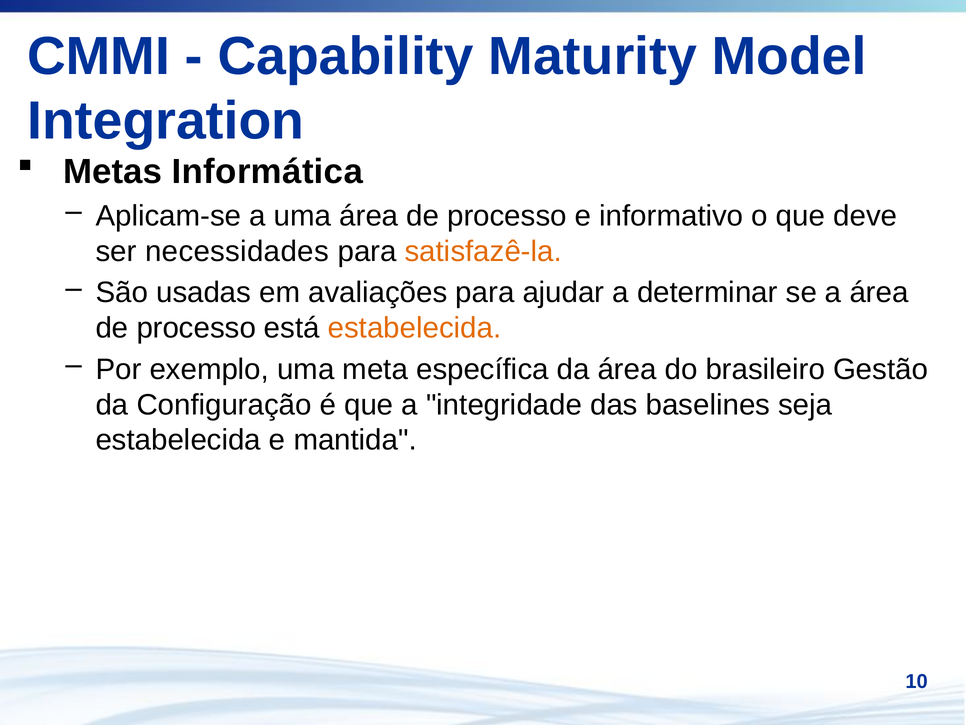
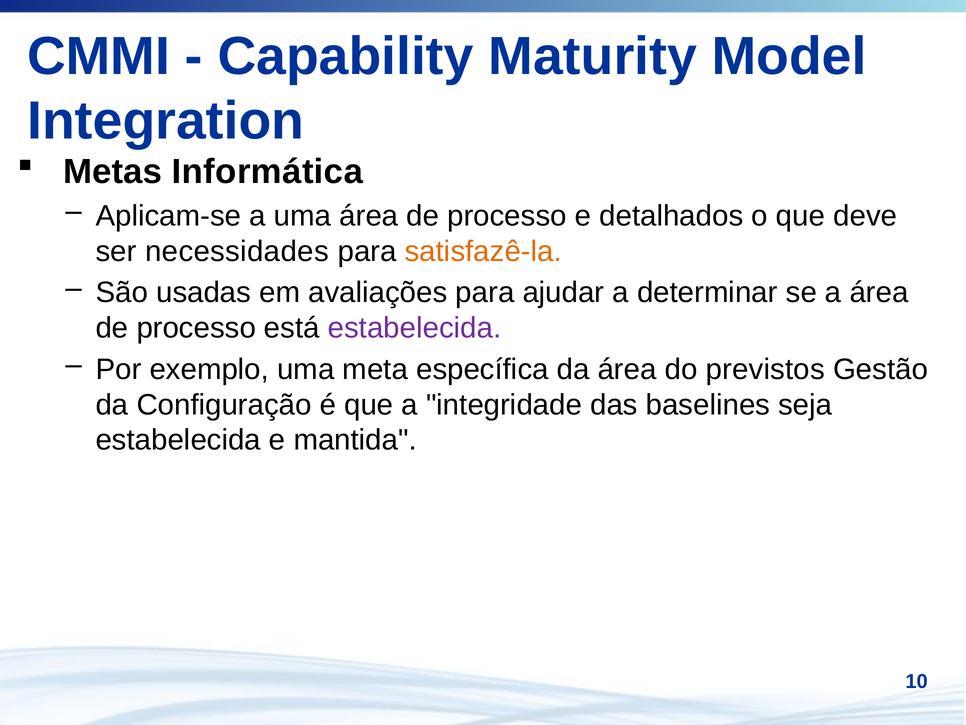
informativo: informativo -> detalhados
estabelecida at (415, 328) colour: orange -> purple
brasileiro: brasileiro -> previstos
